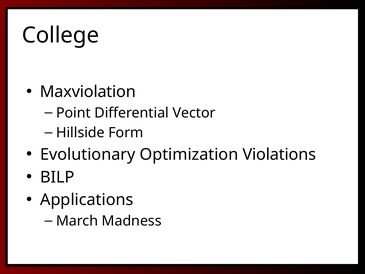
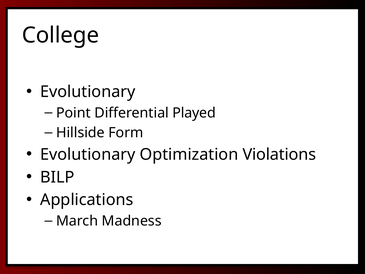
Maxviolation at (88, 92): Maxviolation -> Evolutionary
Vector: Vector -> Played
